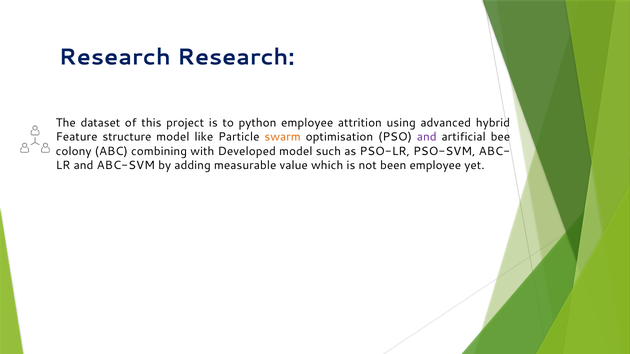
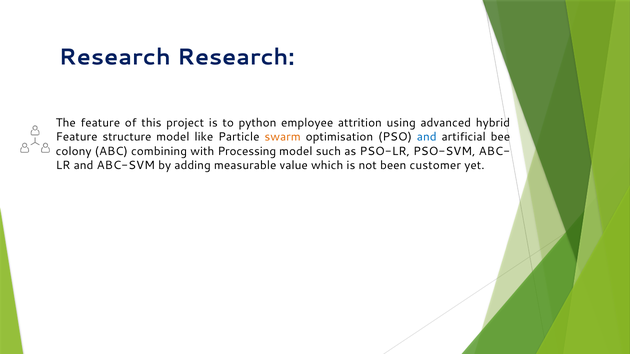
The dataset: dataset -> feature
and at (427, 137) colour: purple -> blue
Developed: Developed -> Processing
been employee: employee -> customer
